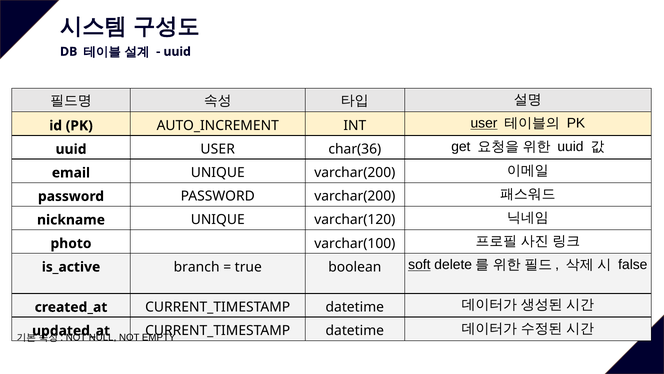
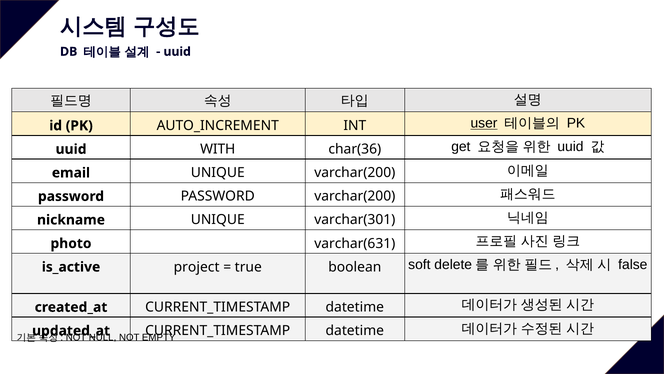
uuid USER: USER -> WITH
varchar(120: varchar(120 -> varchar(301
varchar(100: varchar(100 -> varchar(631
branch: branch -> project
soft underline: present -> none
